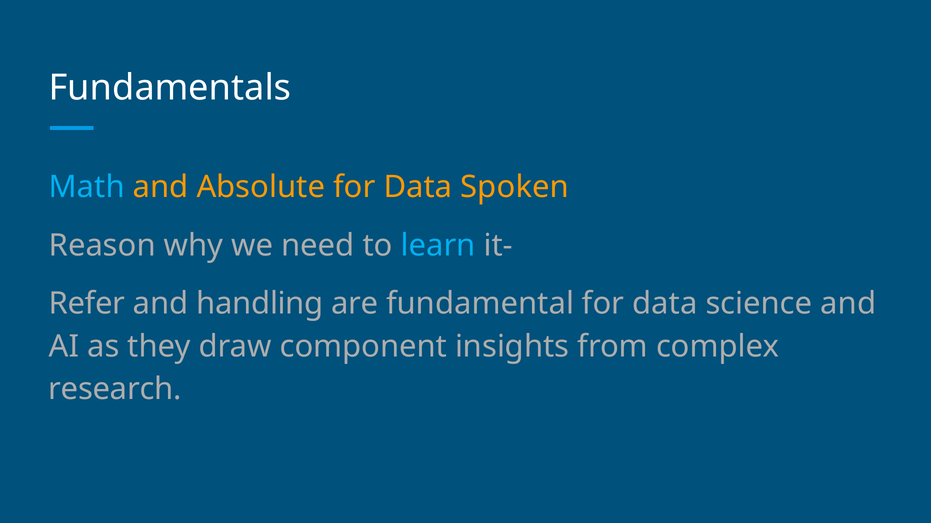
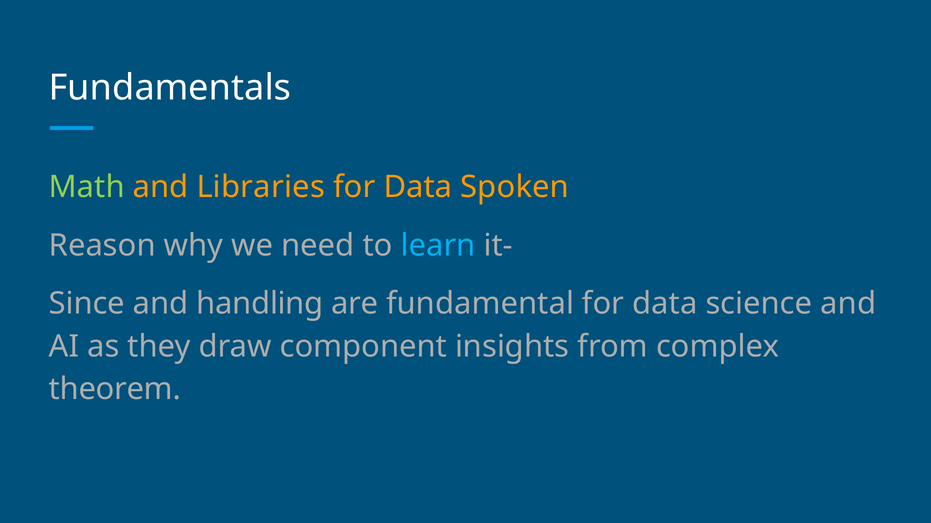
Math colour: light blue -> light green
Absolute: Absolute -> Libraries
Refer: Refer -> Since
research: research -> theorem
